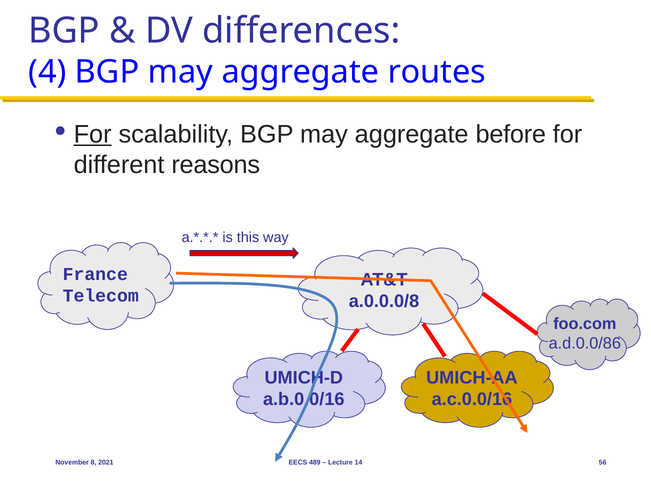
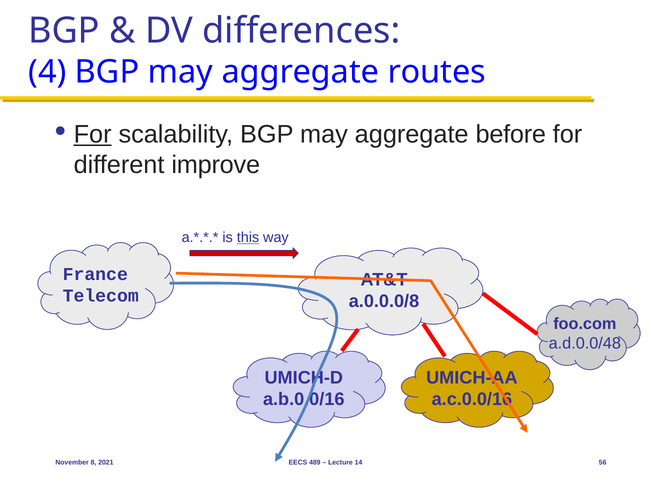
reasons: reasons -> improve
this underline: none -> present
a.d.0.0/86: a.d.0.0/86 -> a.d.0.0/48
